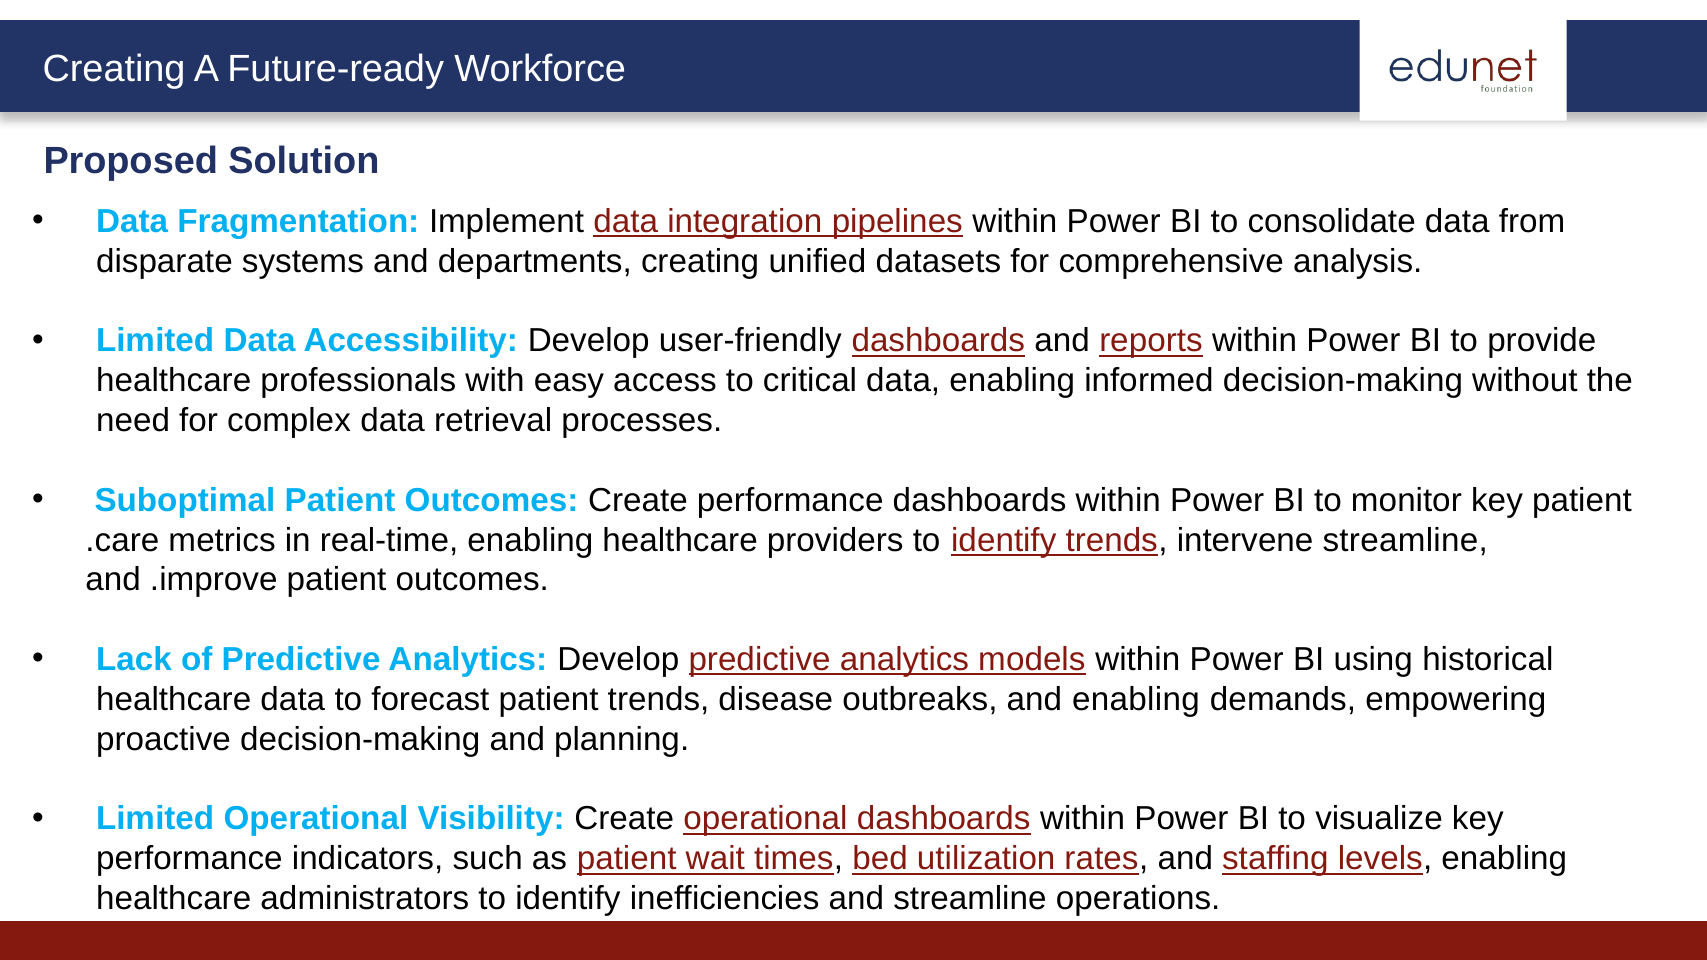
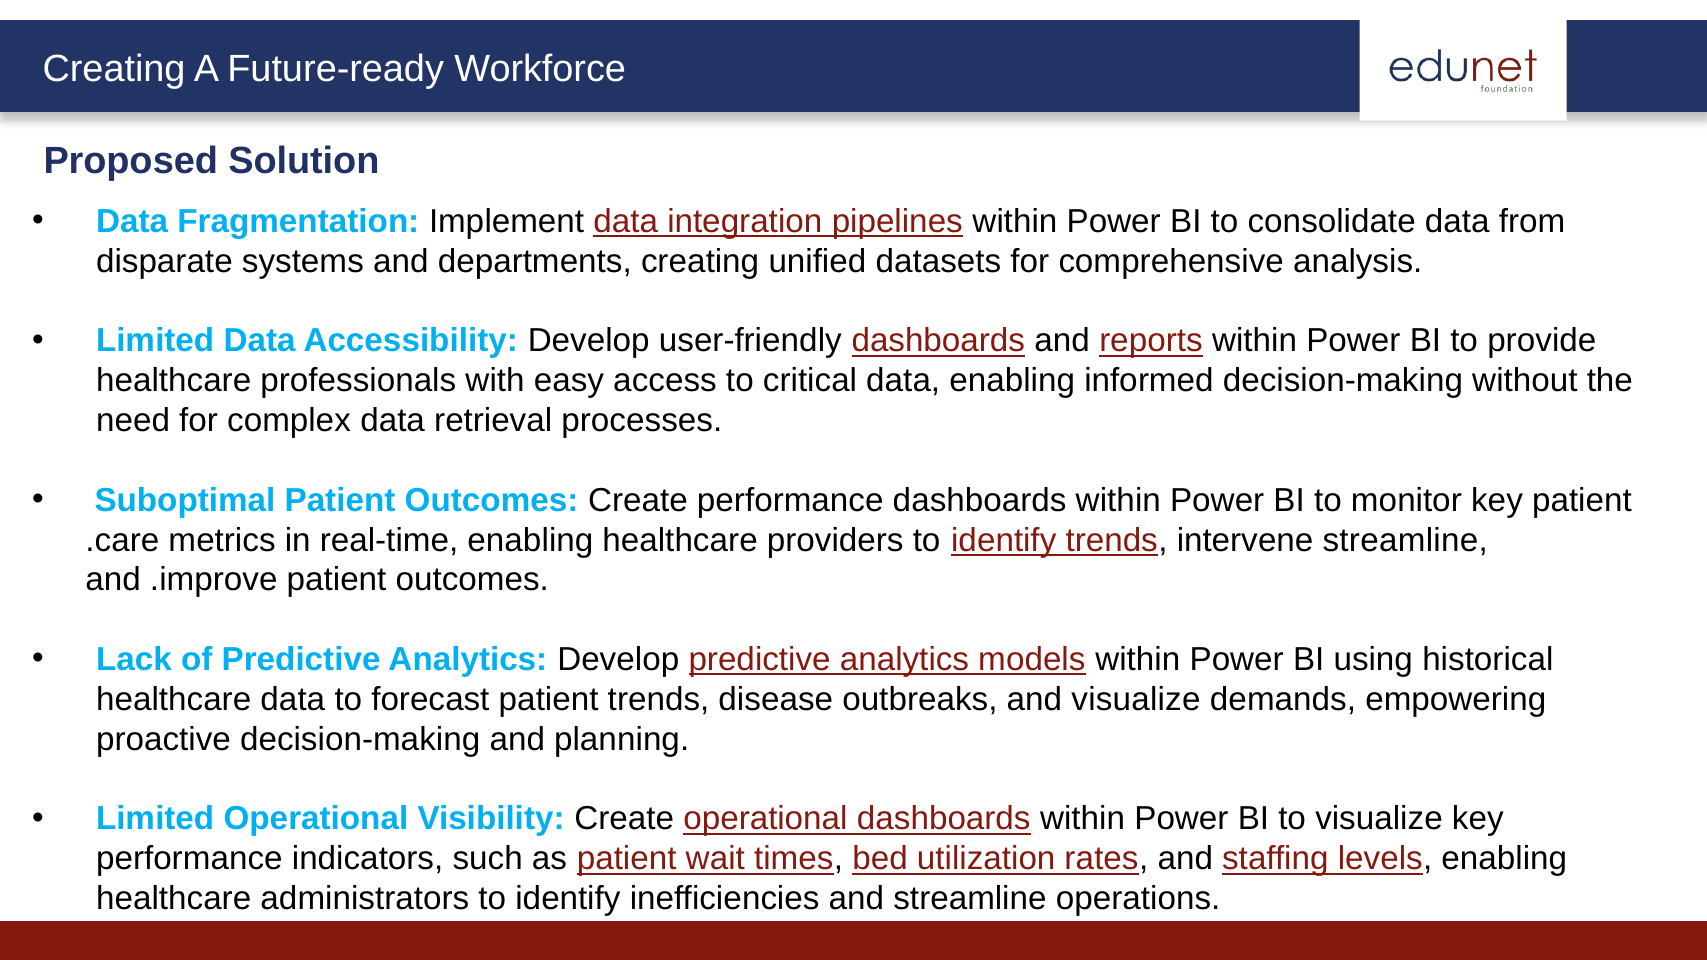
and enabling: enabling -> visualize
